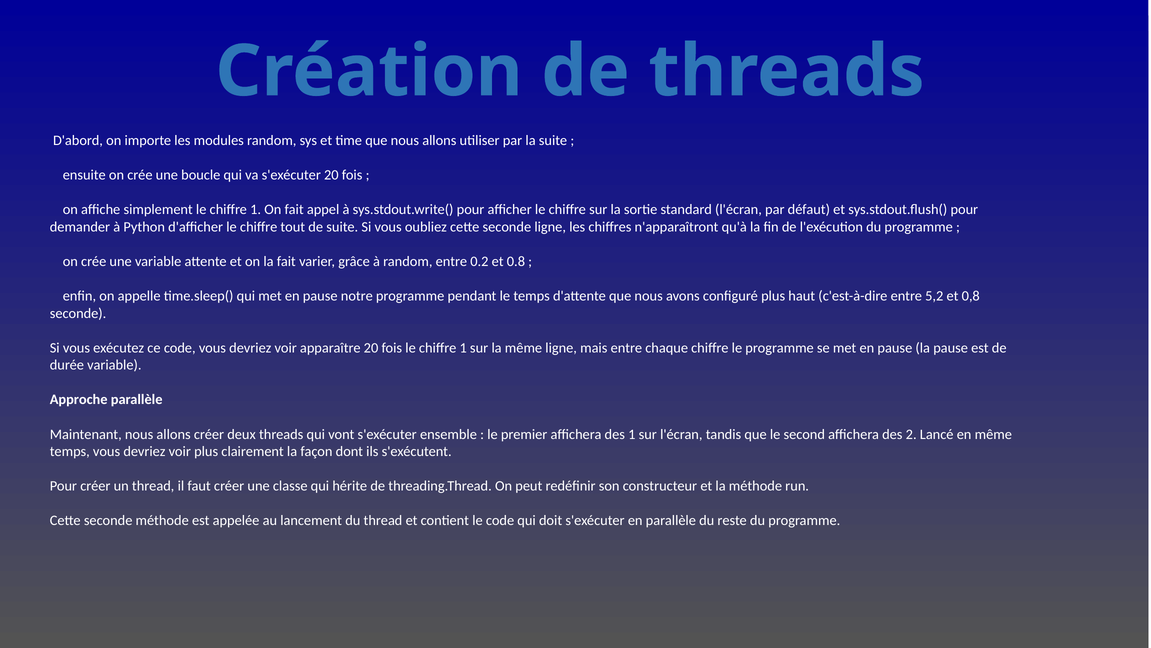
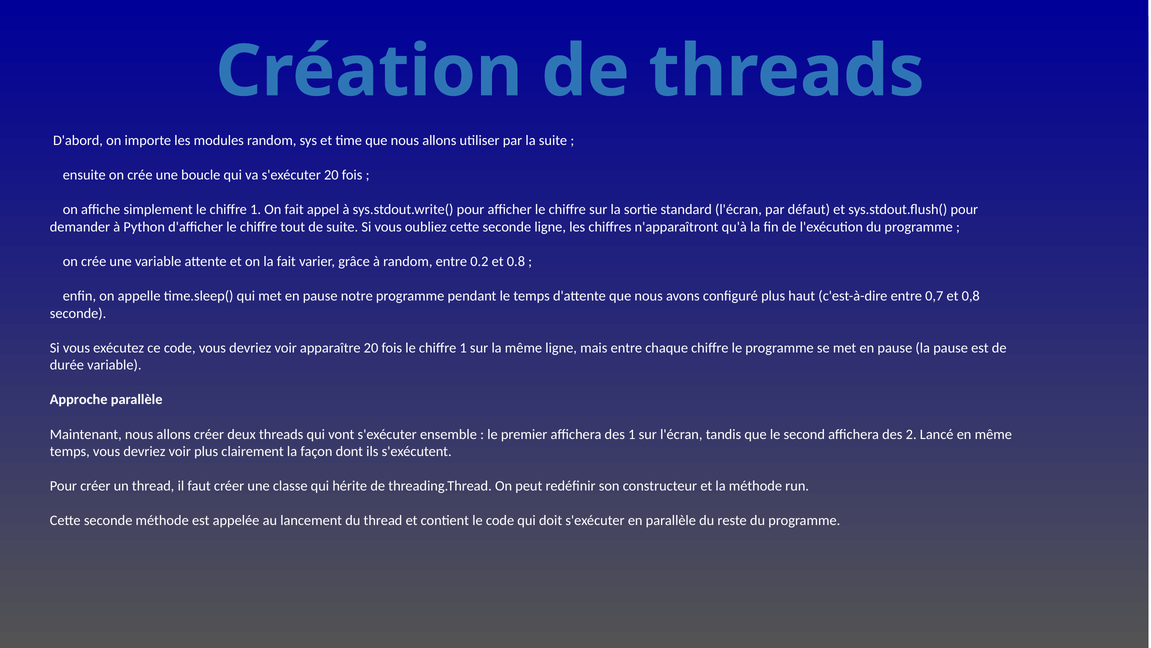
5,2: 5,2 -> 0,7
